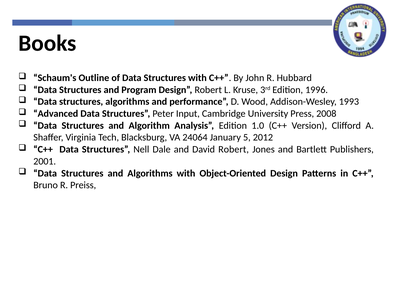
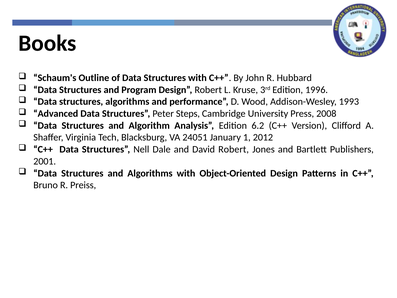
Input: Input -> Steps
1.0: 1.0 -> 6.2
24064: 24064 -> 24051
5: 5 -> 1
